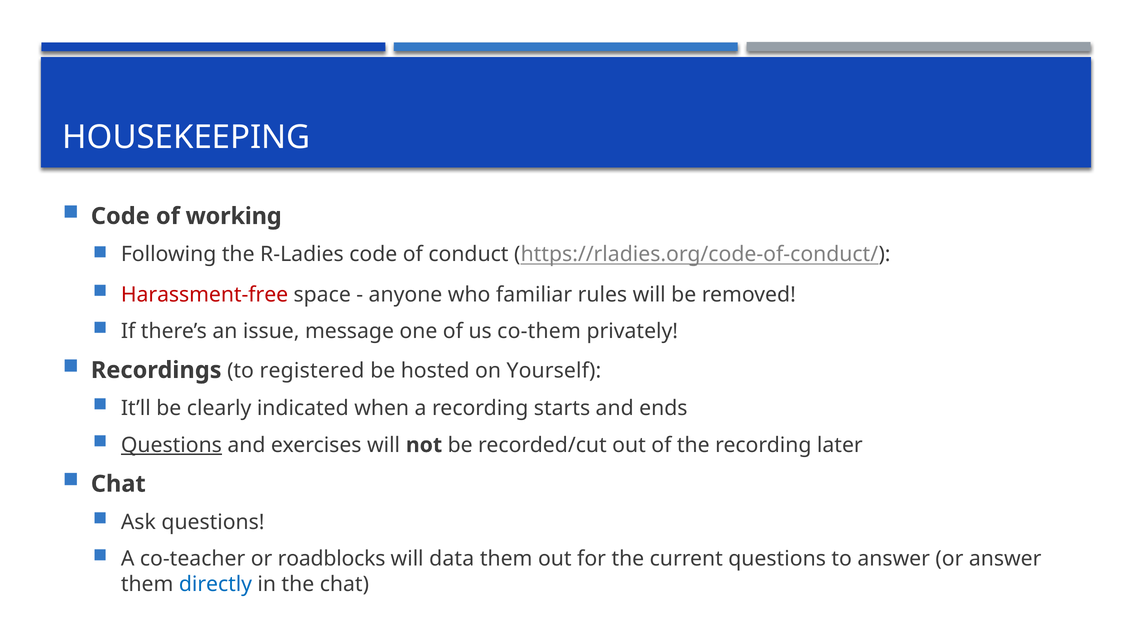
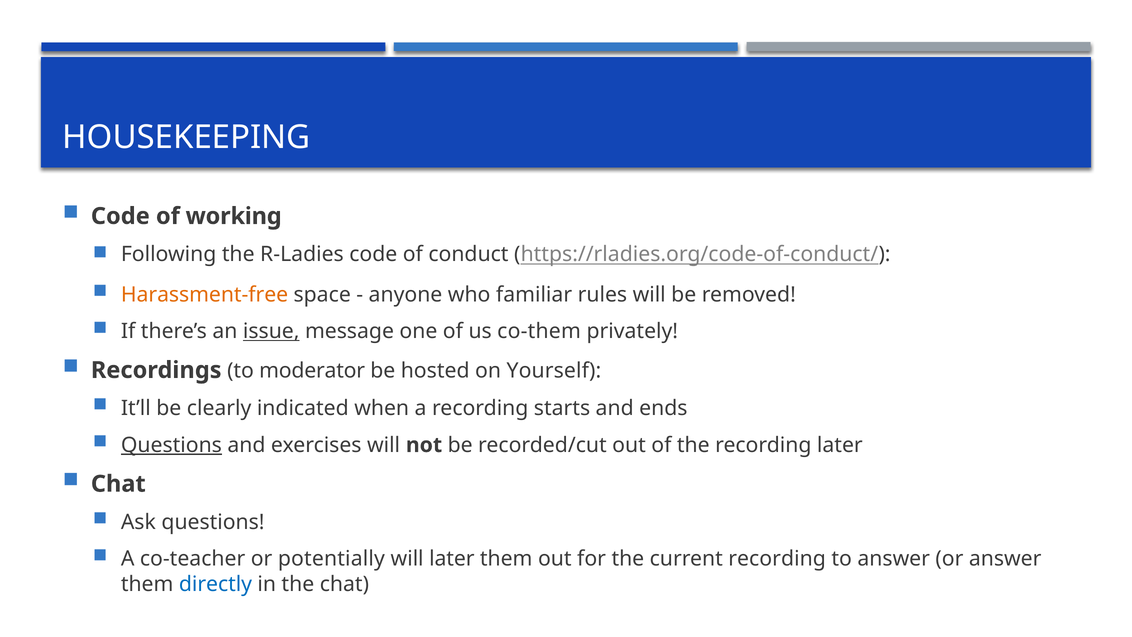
Harassment-free colour: red -> orange
issue underline: none -> present
registered: registered -> moderator
roadblocks: roadblocks -> potentially
will data: data -> later
current questions: questions -> recording
